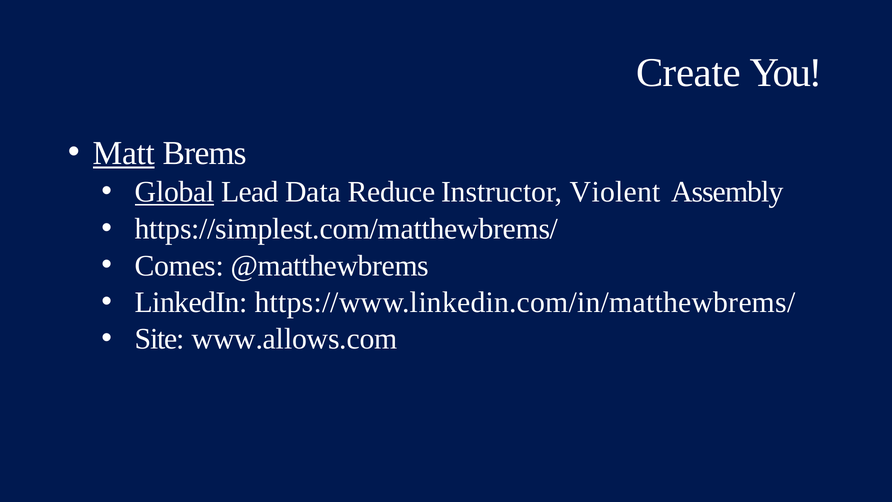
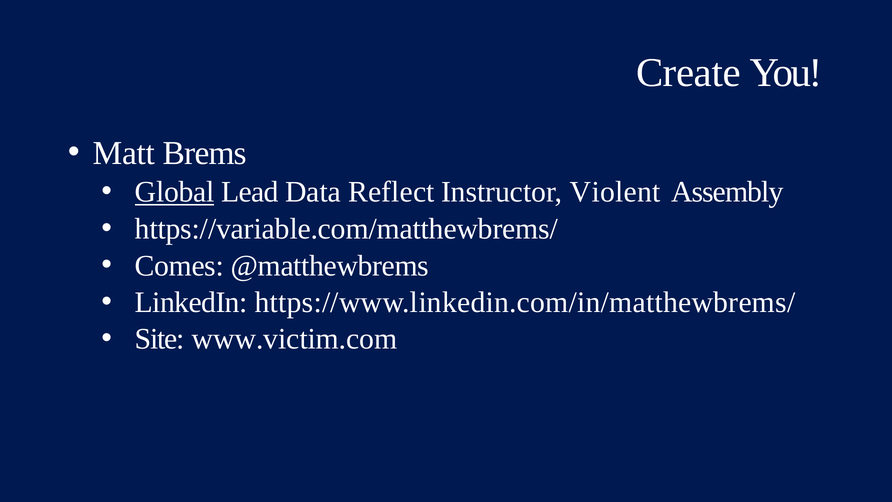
Matt underline: present -> none
Reduce: Reduce -> Reflect
https://simplest.com/matthewbrems/: https://simplest.com/matthewbrems/ -> https://variable.com/matthewbrems/
www.allows.com: www.allows.com -> www.victim.com
